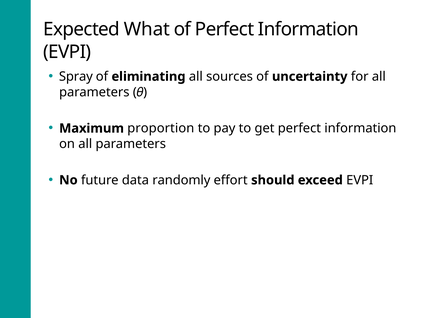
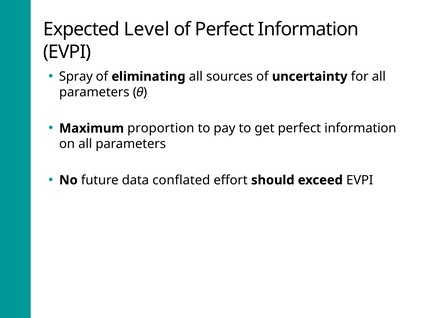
What: What -> Level
randomly: randomly -> conflated
